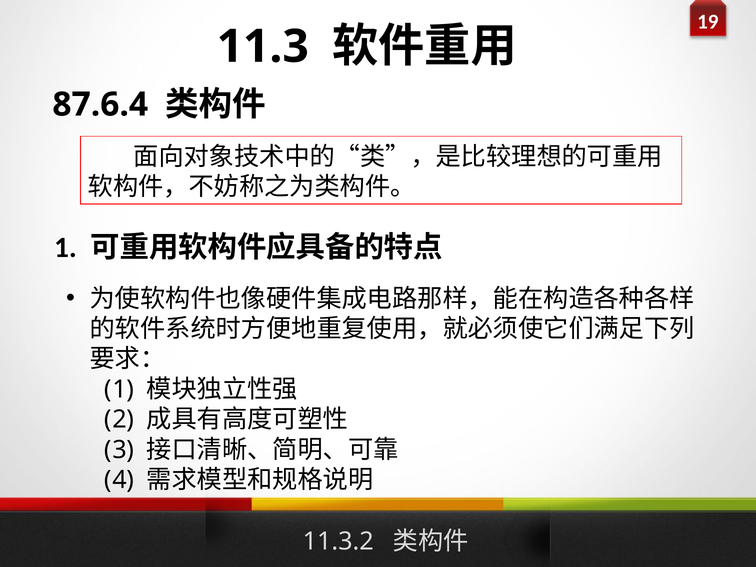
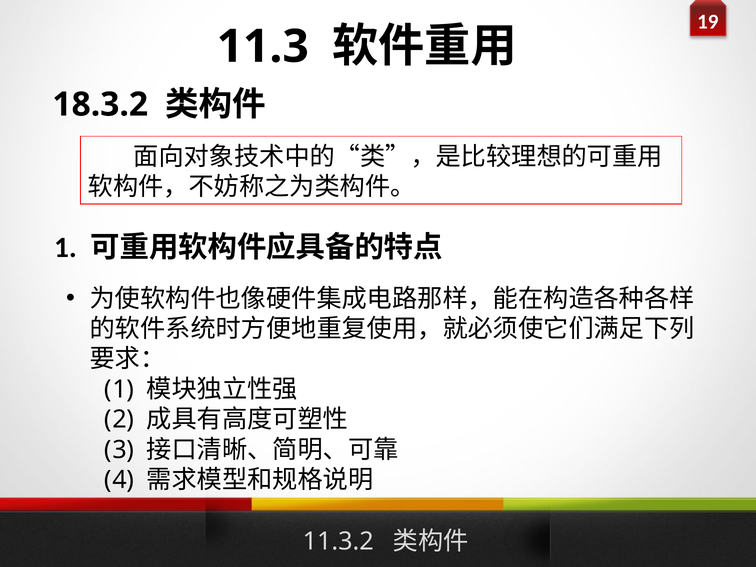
87.6.4: 87.6.4 -> 18.3.2
